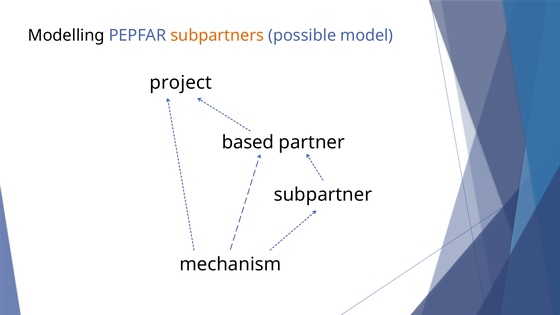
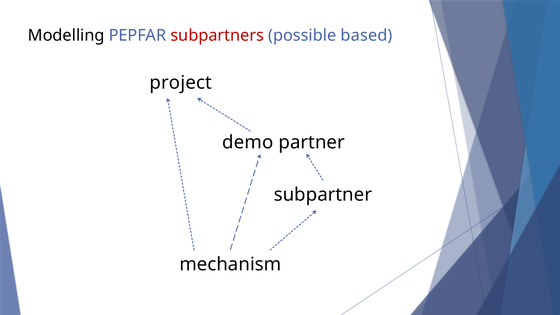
subpartners colour: orange -> red
model: model -> based
based: based -> demo
